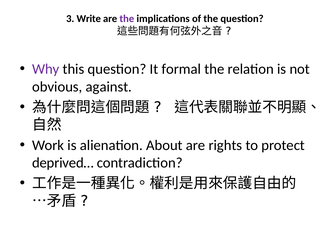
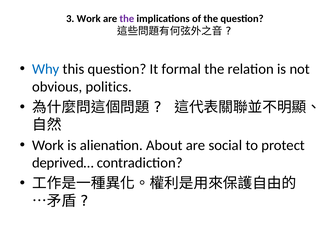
3 Write: Write -> Work
Why colour: purple -> blue
against: against -> politics
rights: rights -> social
